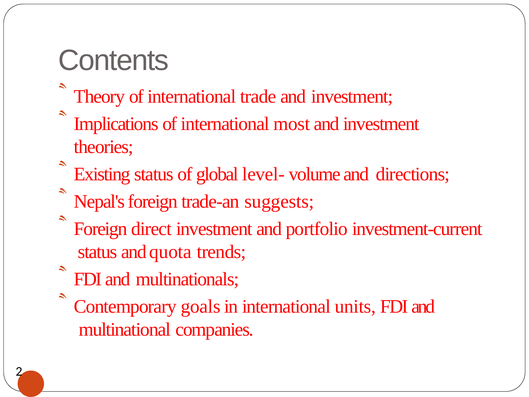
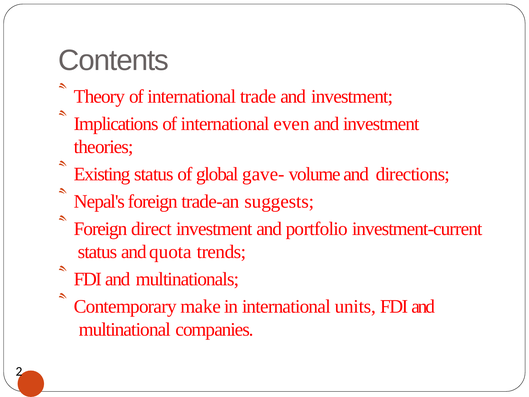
most: most -> even
level-: level- -> gave-
goals: goals -> make
